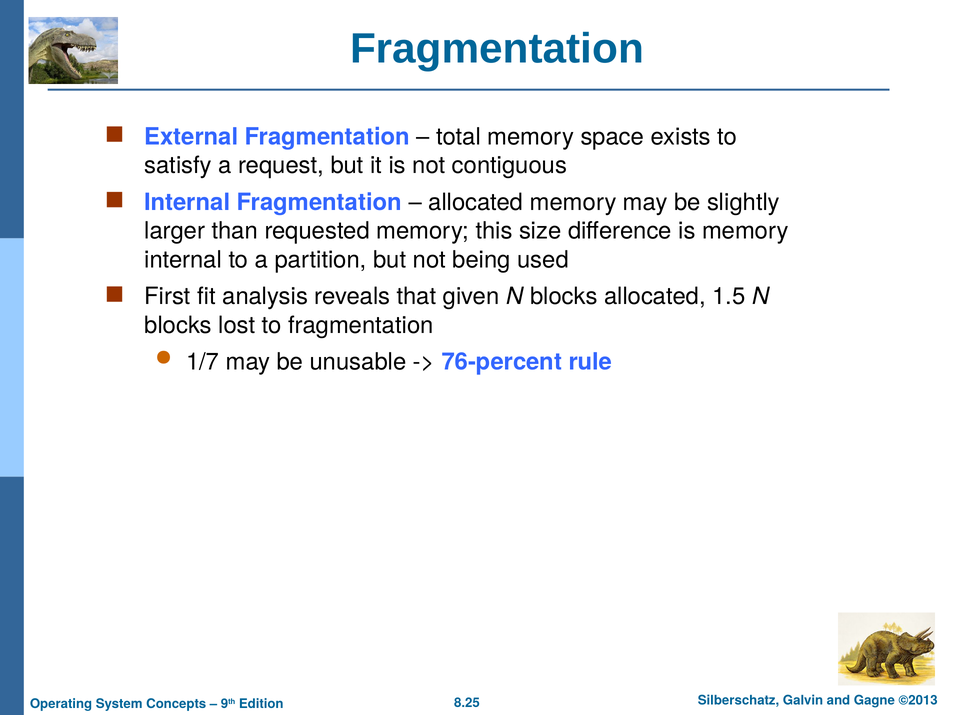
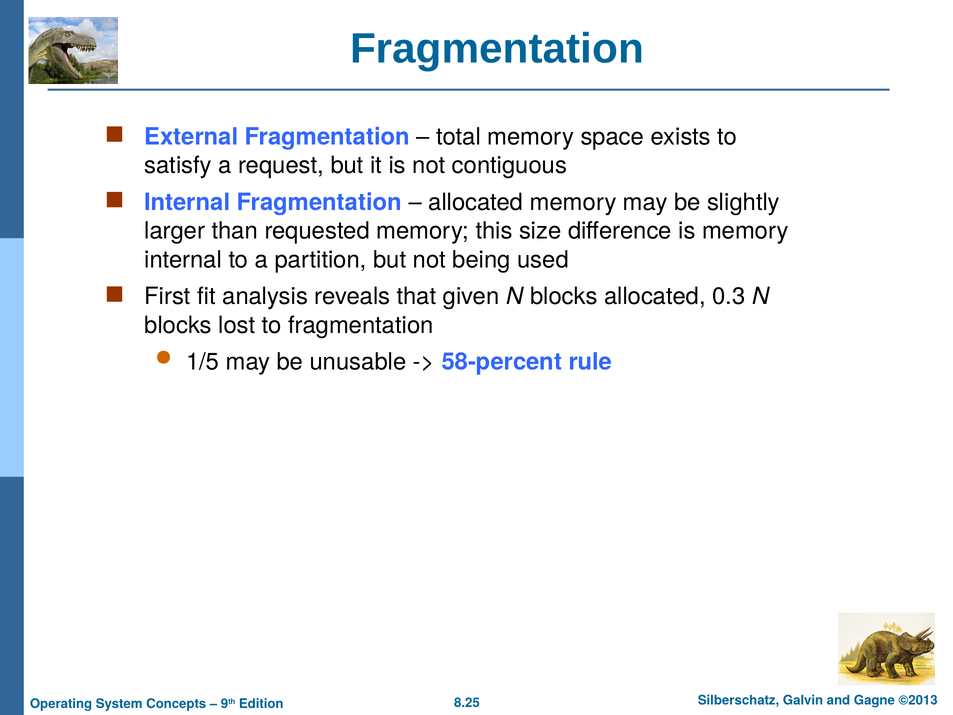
1.5: 1.5 -> 0.3
1/7: 1/7 -> 1/5
76-percent: 76-percent -> 58-percent
